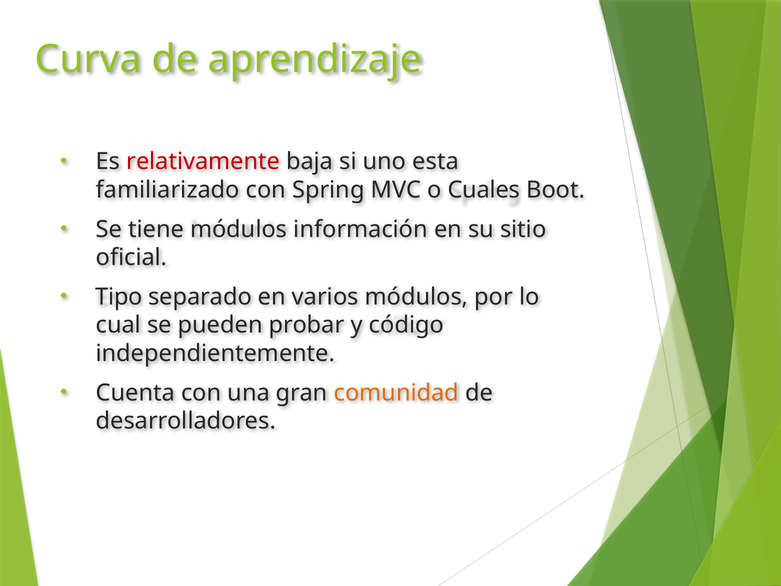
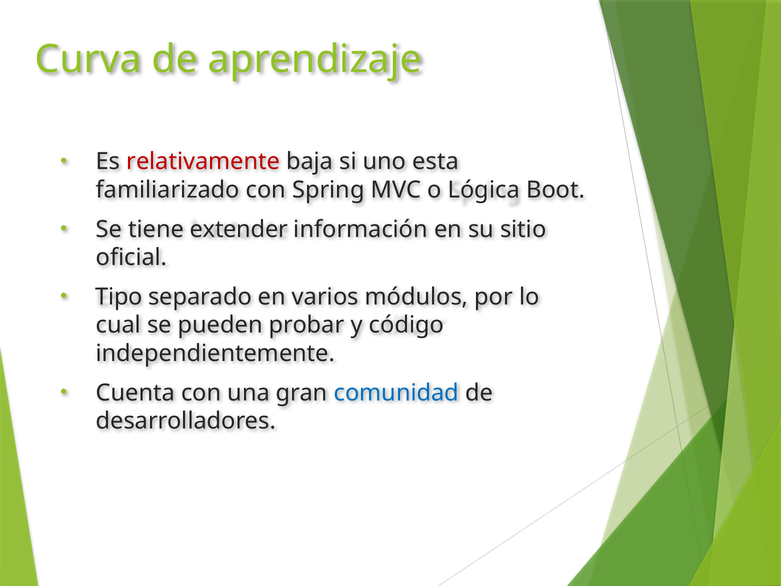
Cuales: Cuales -> Lógica
tiene módulos: módulos -> extender
comunidad colour: orange -> blue
